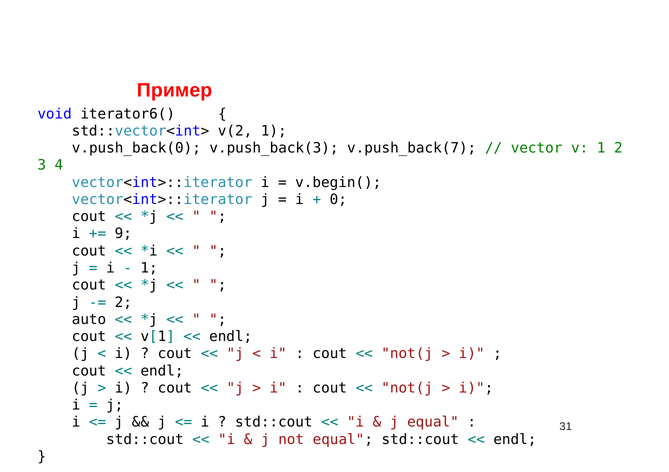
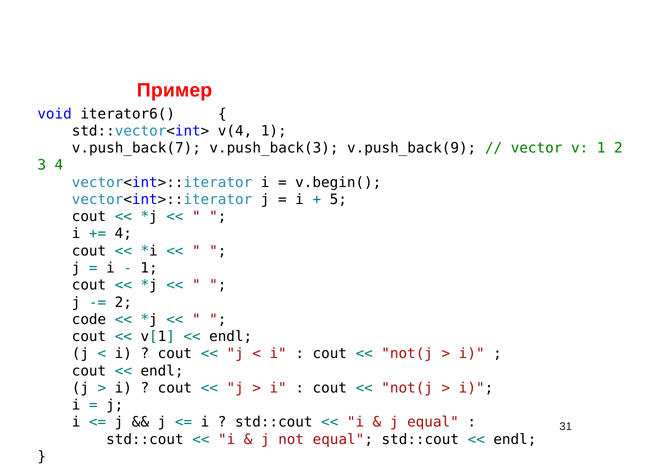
v(2: v(2 -> v(4
v.push_back(0: v.push_back(0 -> v.push_back(7
v.push_back(7: v.push_back(7 -> v.push_back(9
0: 0 -> 5
9 at (123, 234): 9 -> 4
auto: auto -> code
